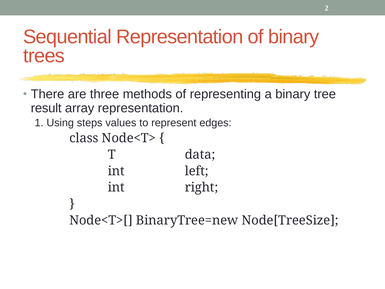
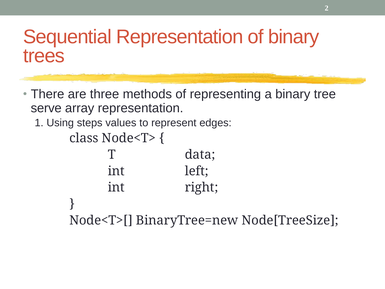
result: result -> serve
